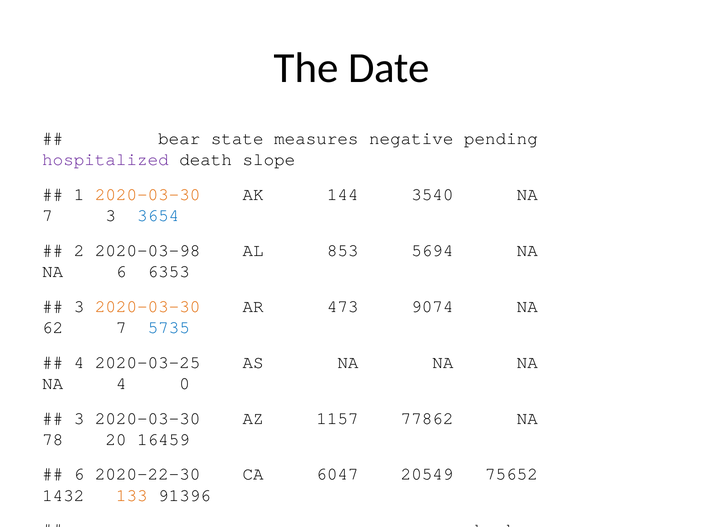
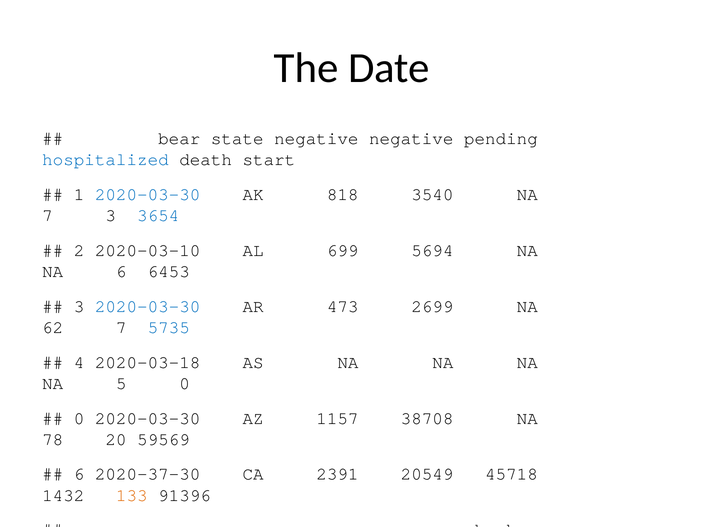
state measures: measures -> negative
hospitalized colour: purple -> blue
slope: slope -> start
2020-03-30 at (148, 194) colour: orange -> blue
144: 144 -> 818
2020-03-98: 2020-03-98 -> 2020-03-10
853: 853 -> 699
6353: 6353 -> 6453
2020-03-30 at (148, 306) colour: orange -> blue
9074: 9074 -> 2699
2020-03-25: 2020-03-25 -> 2020-03-18
NA 4: 4 -> 5
3 at (79, 418): 3 -> 0
77862: 77862 -> 38708
16459: 16459 -> 59569
2020-22-30: 2020-22-30 -> 2020-37-30
6047: 6047 -> 2391
75652: 75652 -> 45718
